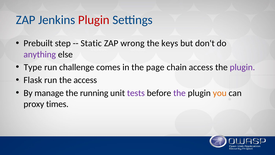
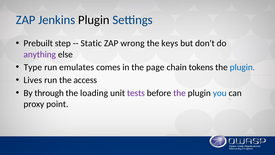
Plugin at (94, 20) colour: red -> black
challenge: challenge -> emulates
chain access: access -> tokens
plugin at (242, 67) colour: purple -> blue
Flask: Flask -> Lives
manage: manage -> through
running: running -> loading
you colour: orange -> blue
times: times -> point
